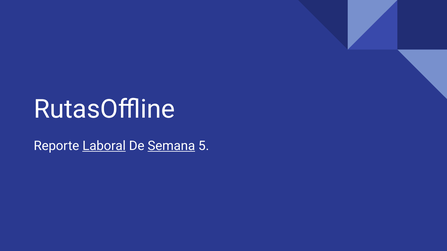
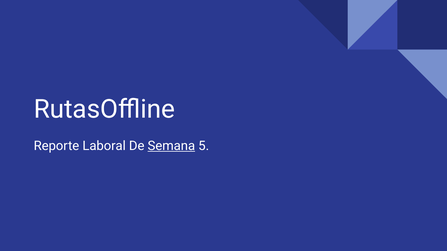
Laboral underline: present -> none
